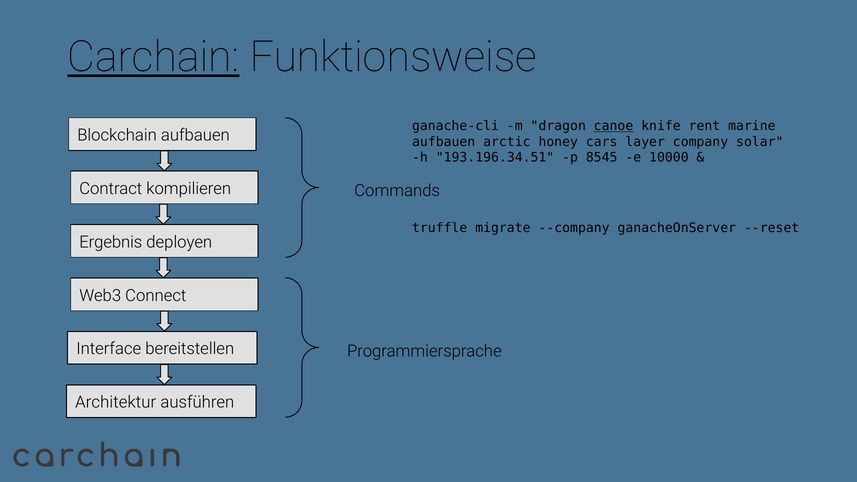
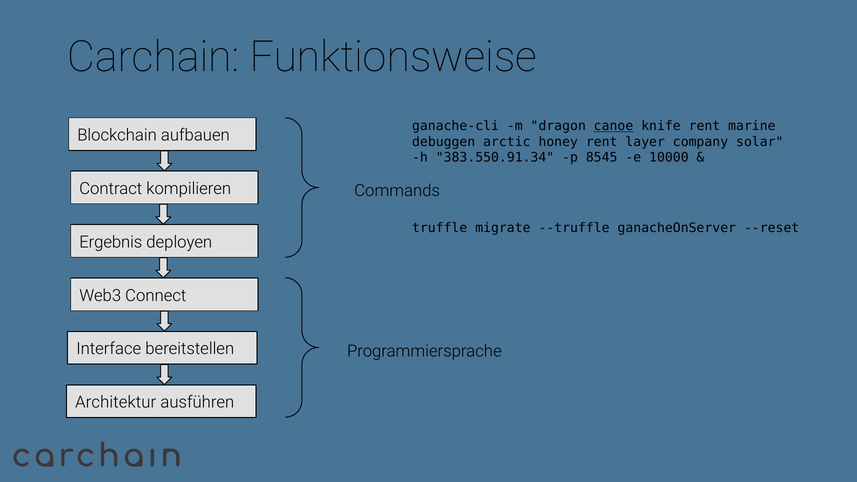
Carchain underline: present -> none
aufbauen at (444, 142): aufbauen -> debuggen
honey cars: cars -> rent
193.196.34.51: 193.196.34.51 -> 383.550.91.34
--company: --company -> --truffle
